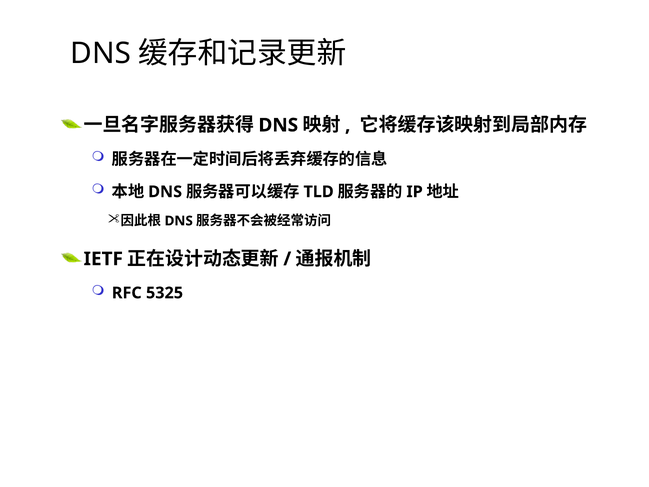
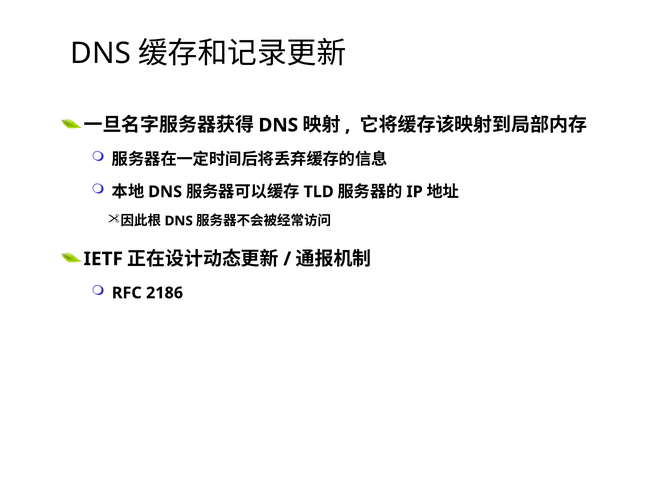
5325: 5325 -> 2186
